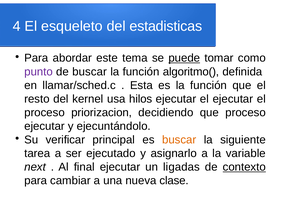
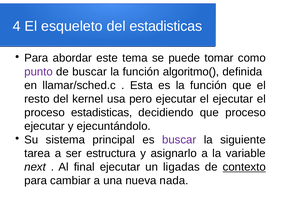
puede underline: present -> none
hilos: hilos -> pero
proceso priorizacion: priorizacion -> estadisticas
verificar: verificar -> sistema
buscar at (179, 140) colour: orange -> purple
ejecutado: ejecutado -> estructura
clase: clase -> nada
